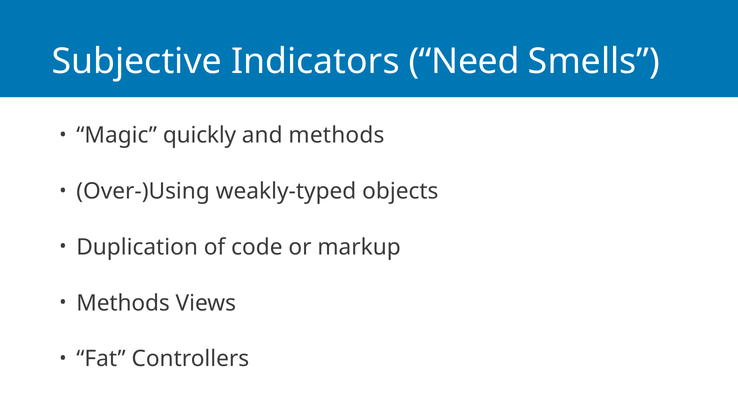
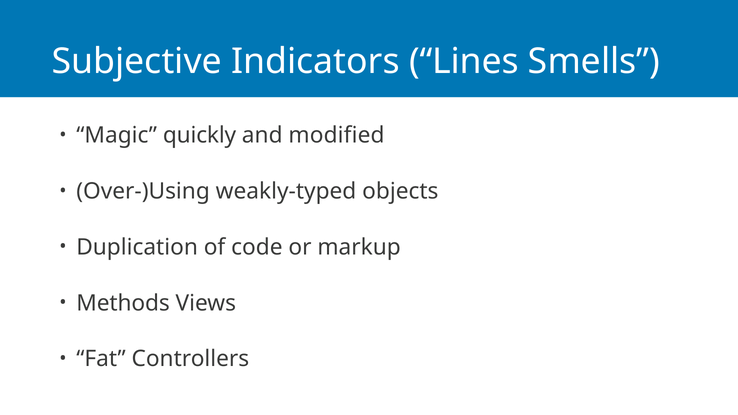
Need: Need -> Lines
and methods: methods -> modified
